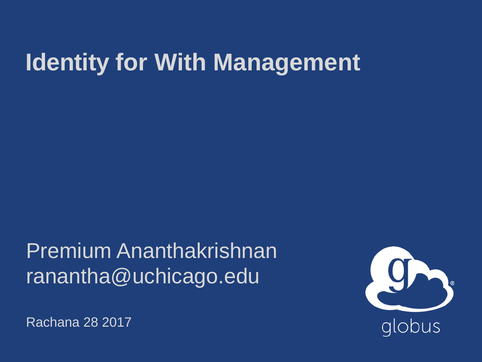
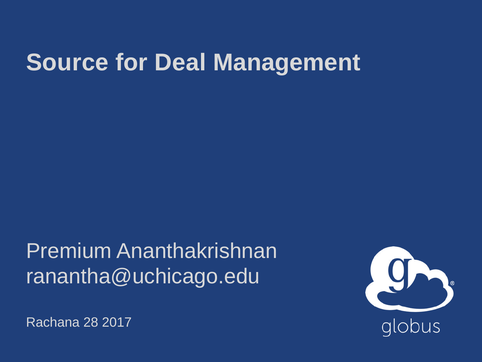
Identity: Identity -> Source
With: With -> Deal
